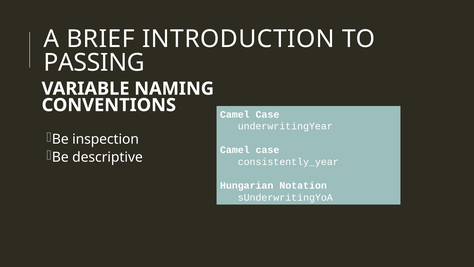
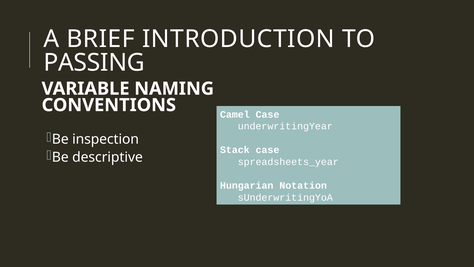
Camel at (235, 150): Camel -> Stack
consistently_year: consistently_year -> spreadsheets_year
